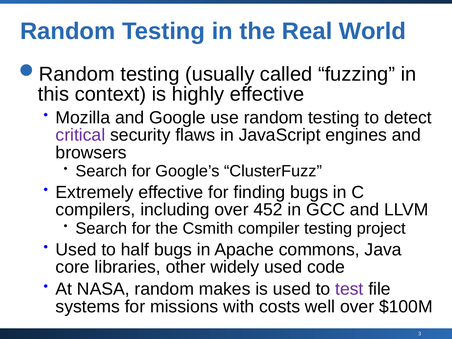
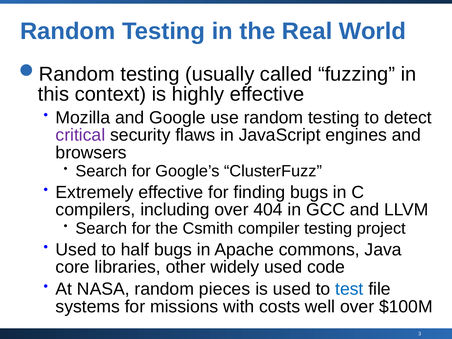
452: 452 -> 404
makes: makes -> pieces
test colour: purple -> blue
